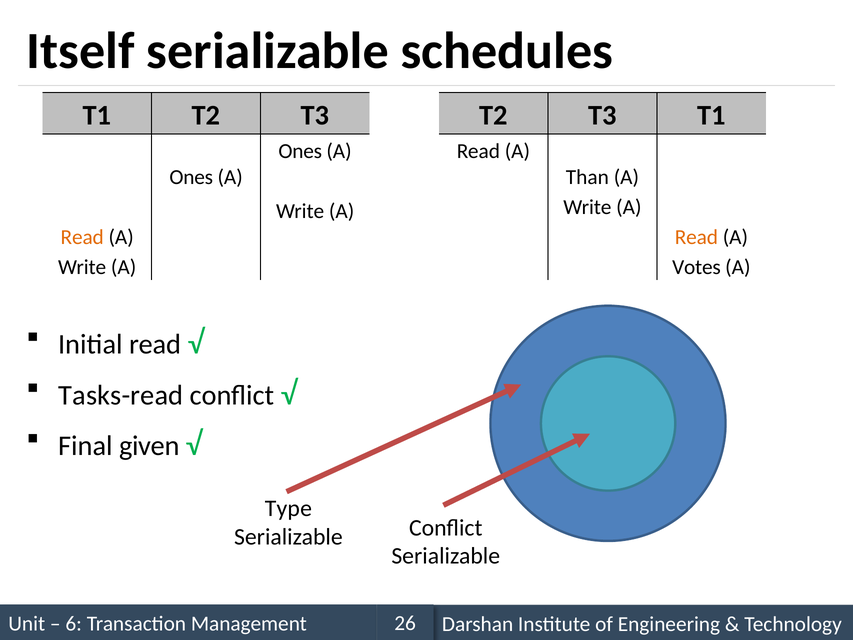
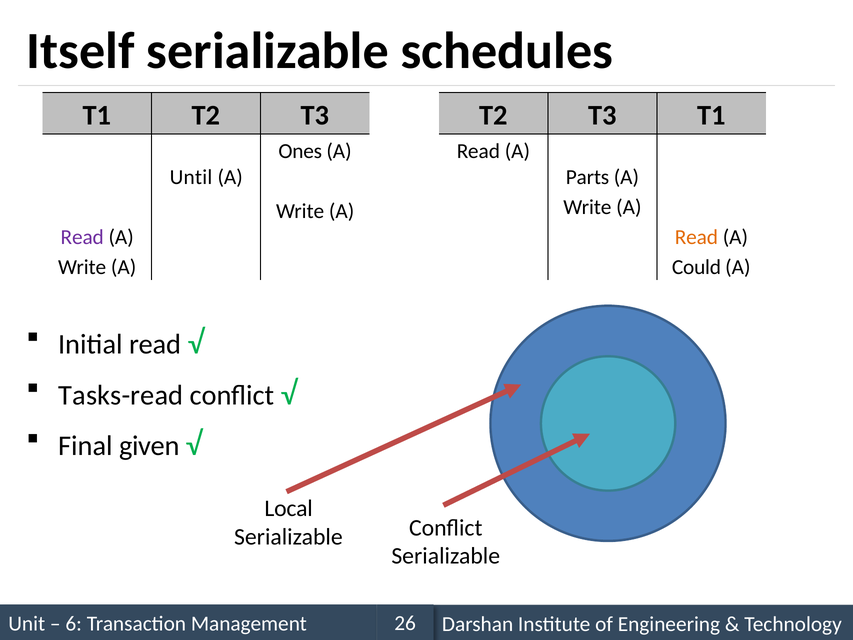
Ones at (191, 177): Ones -> Until
Than: Than -> Parts
Read at (82, 237) colour: orange -> purple
Votes: Votes -> Could
Type: Type -> Local
